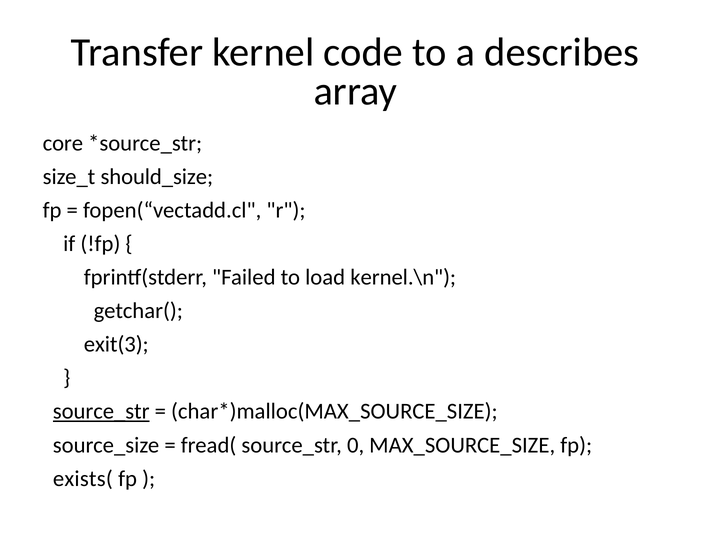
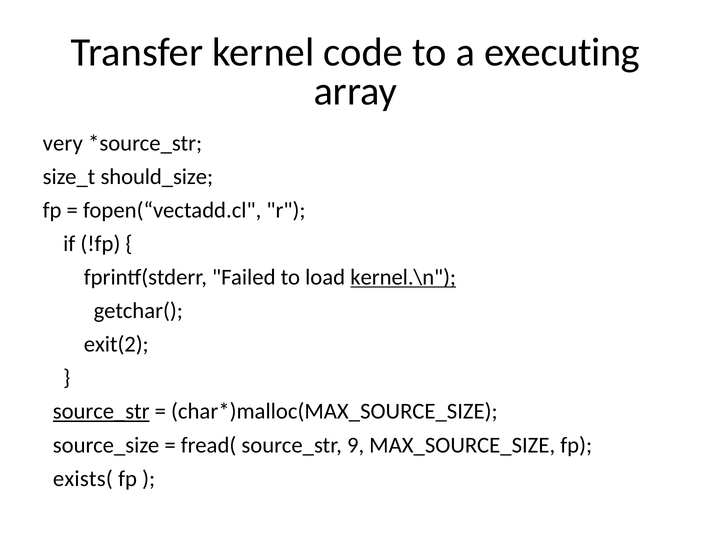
describes: describes -> executing
core: core -> very
kernel.\n underline: none -> present
exit(3: exit(3 -> exit(2
0: 0 -> 9
